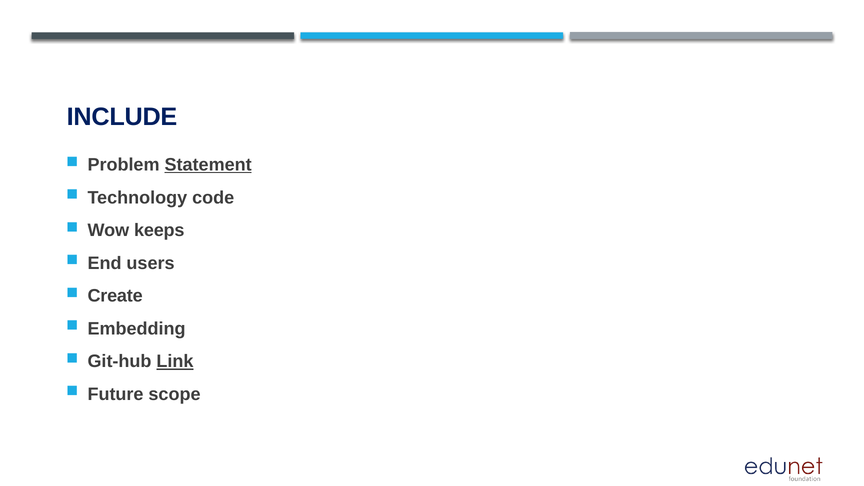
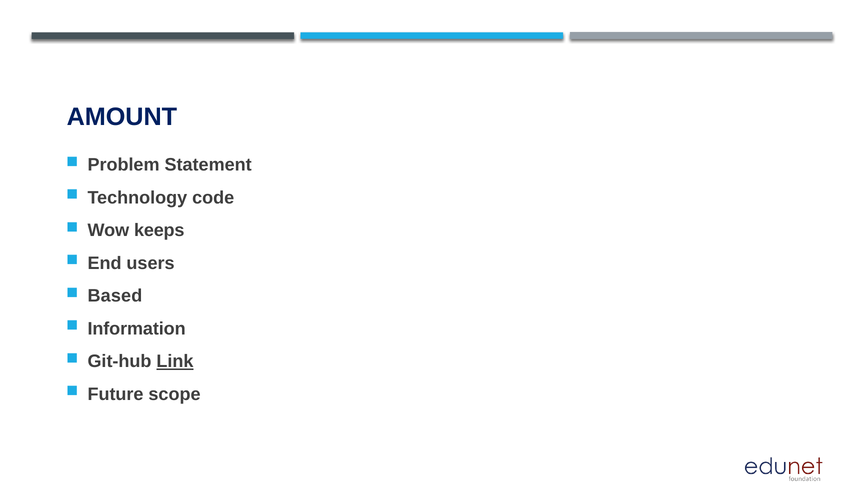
INCLUDE: INCLUDE -> AMOUNT
Statement underline: present -> none
Create: Create -> Based
Embedding: Embedding -> Information
